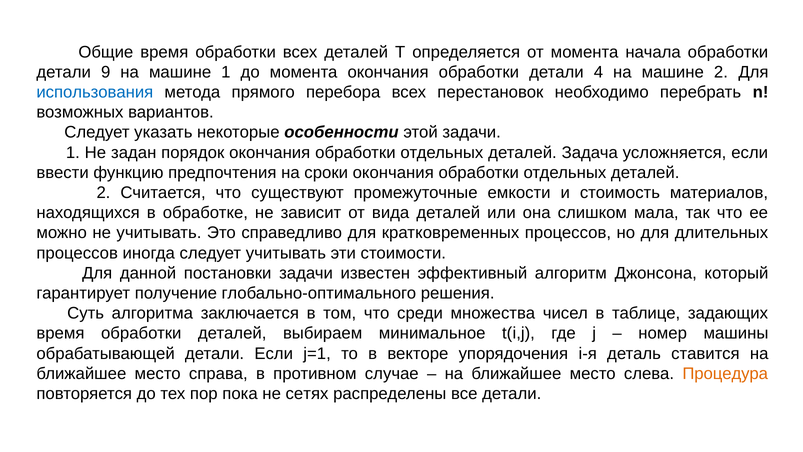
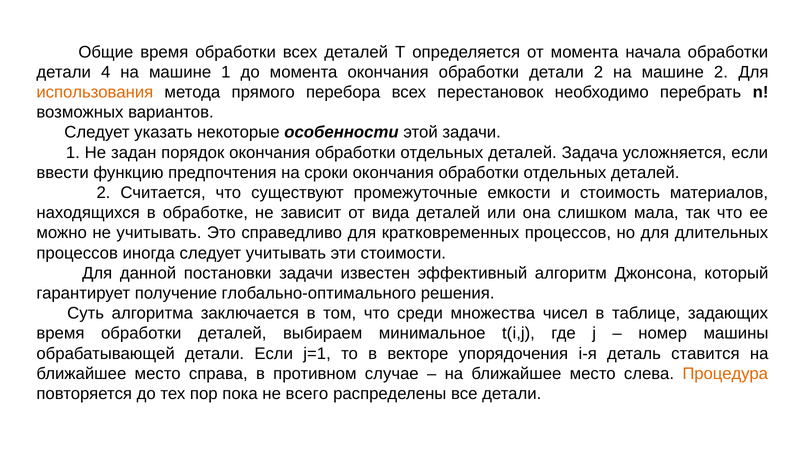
9: 9 -> 4
детали 4: 4 -> 2
использования colour: blue -> orange
сетях: сетях -> всего
